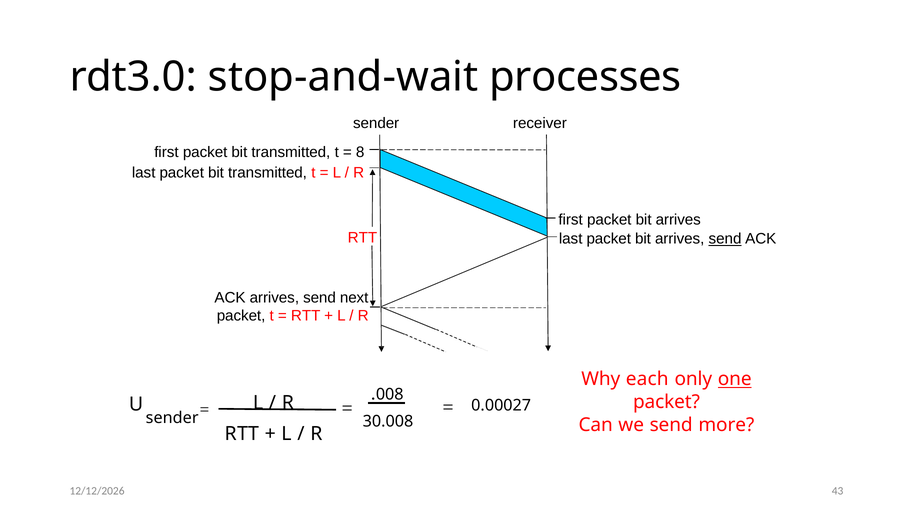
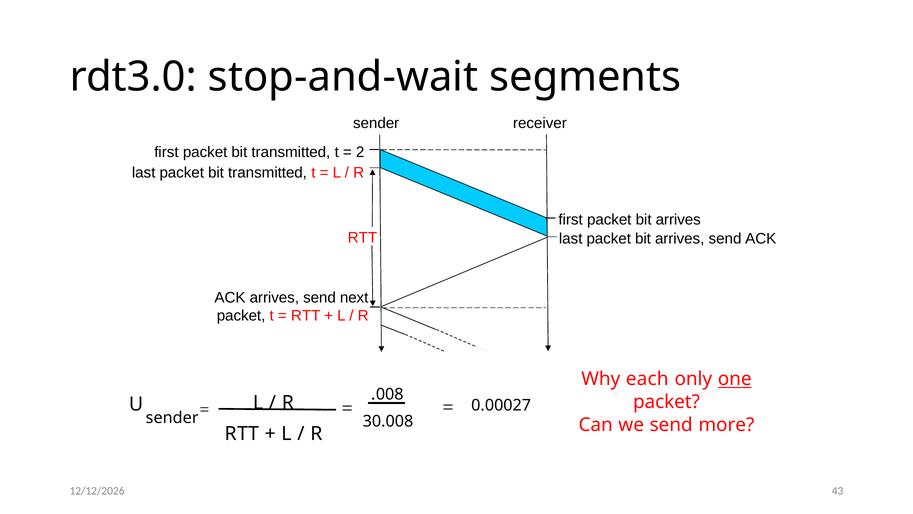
processes: processes -> segments
8: 8 -> 2
send at (725, 239) underline: present -> none
